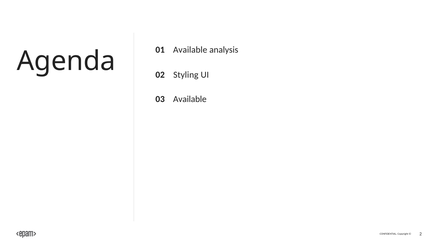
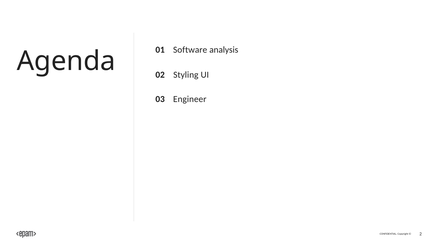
Available at (190, 50): Available -> Software
Available at (190, 99): Available -> Engineer
